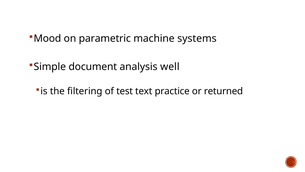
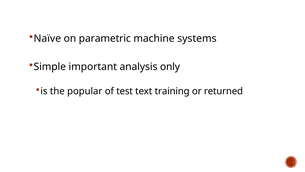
Mood: Mood -> Naïve
document: document -> important
well: well -> only
filtering: filtering -> popular
practice: practice -> training
